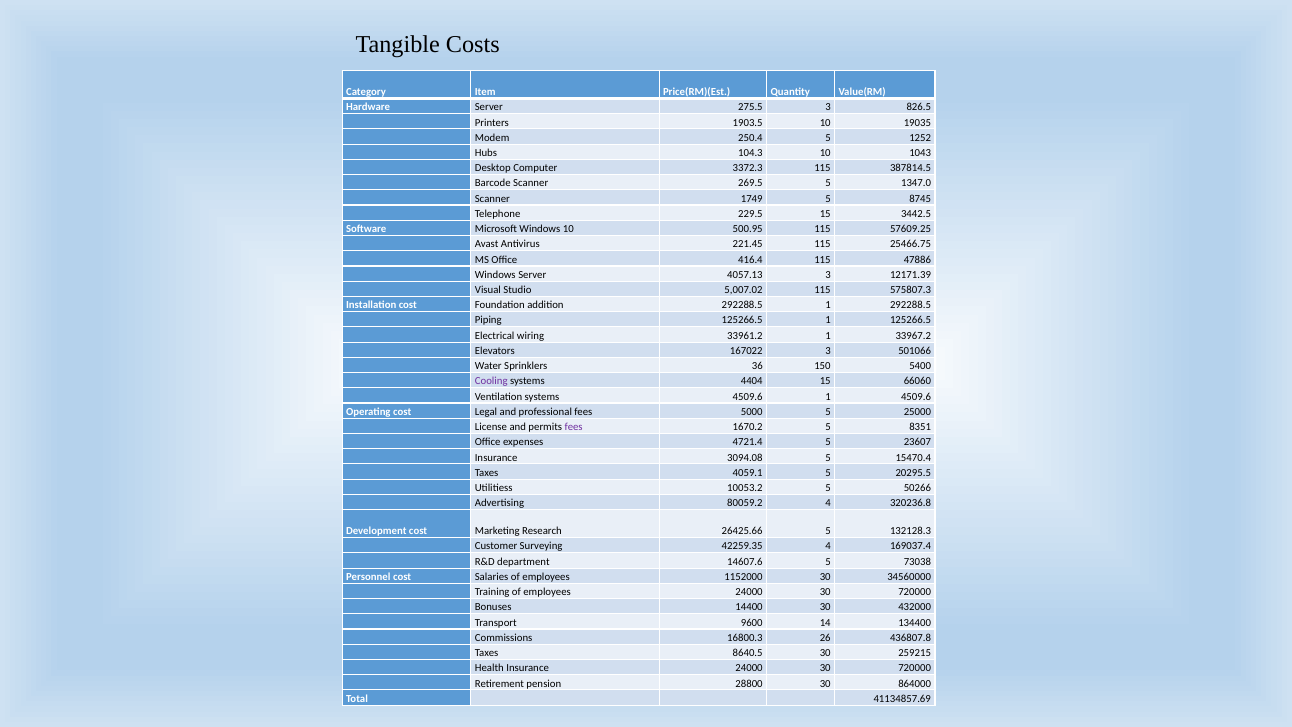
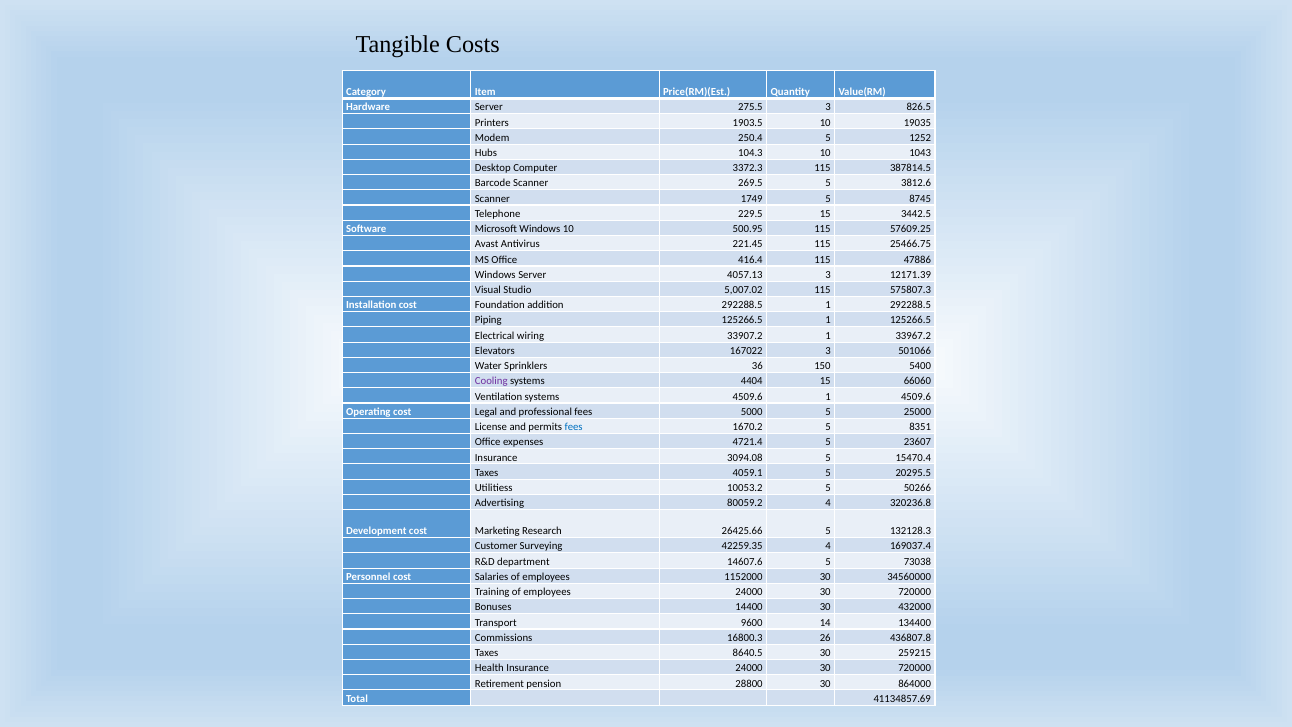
1347.0: 1347.0 -> 3812.6
33961.2: 33961.2 -> 33907.2
fees at (574, 427) colour: purple -> blue
